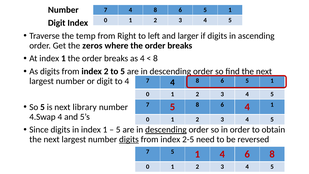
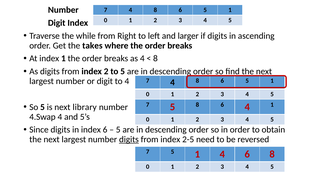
temp: temp -> while
zeros: zeros -> takes
in index 1: 1 -> 6
descending at (166, 130) underline: present -> none
